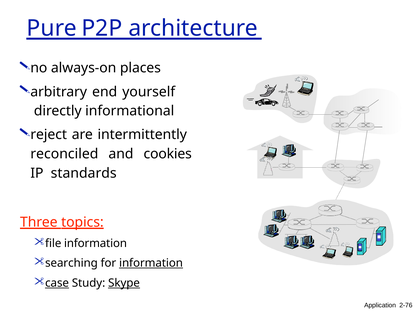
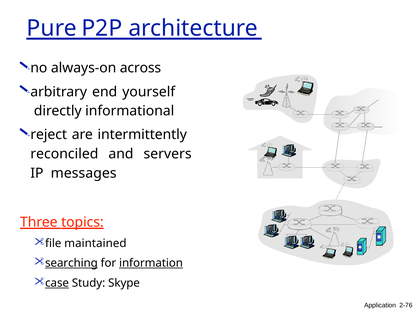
places: places -> across
cookies: cookies -> servers
standards: standards -> messages
file information: information -> maintained
searching underline: none -> present
Skype underline: present -> none
